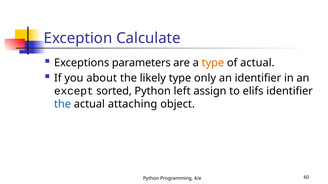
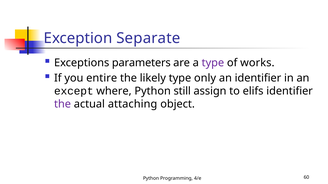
Calculate: Calculate -> Separate
type at (213, 63) colour: orange -> purple
of actual: actual -> works
about: about -> entire
sorted: sorted -> where
left: left -> still
the at (63, 104) colour: blue -> purple
